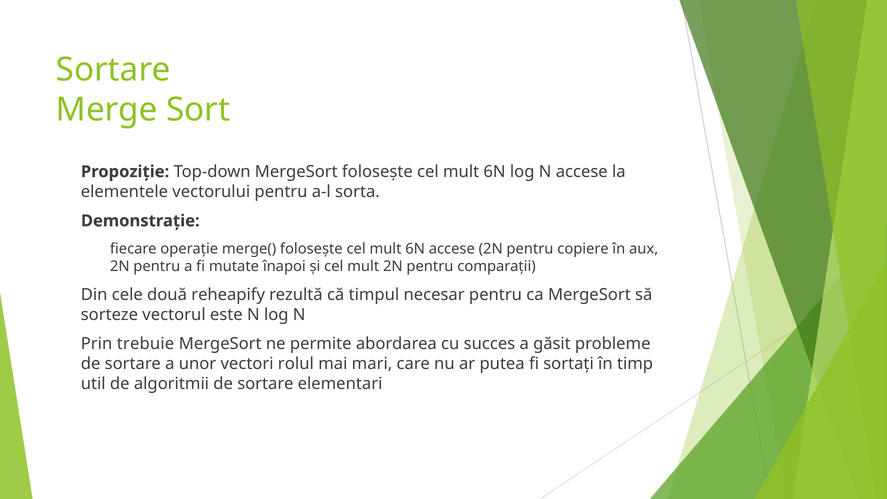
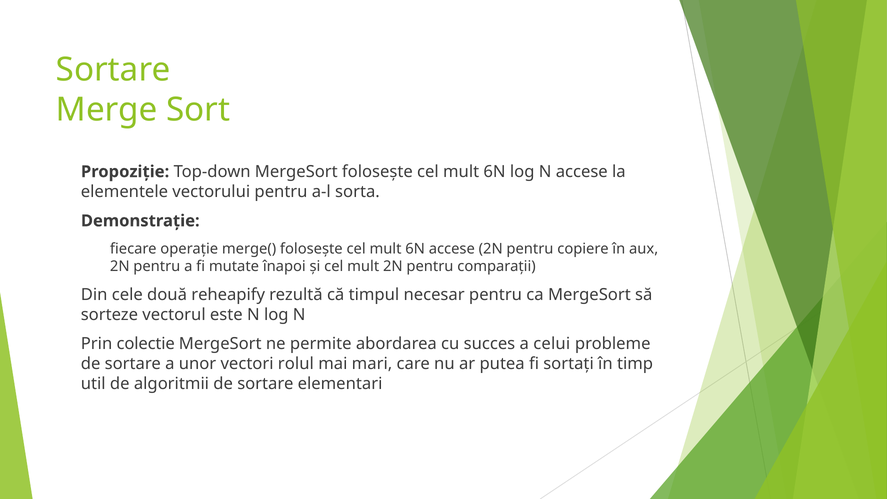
trebuie: trebuie -> colectie
găsit: găsit -> celui
